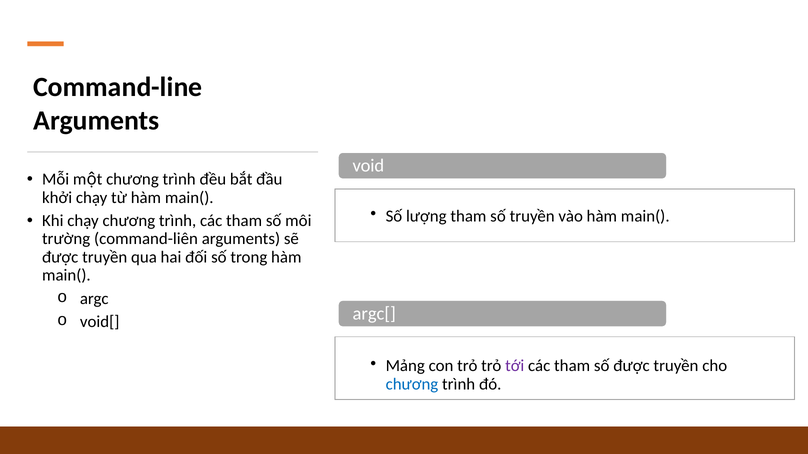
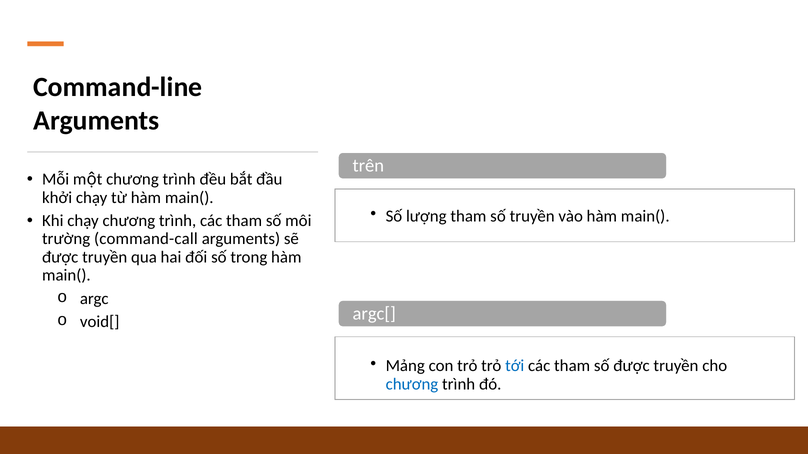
void: void -> trên
command-liên: command-liên -> command-call
tới colour: purple -> blue
